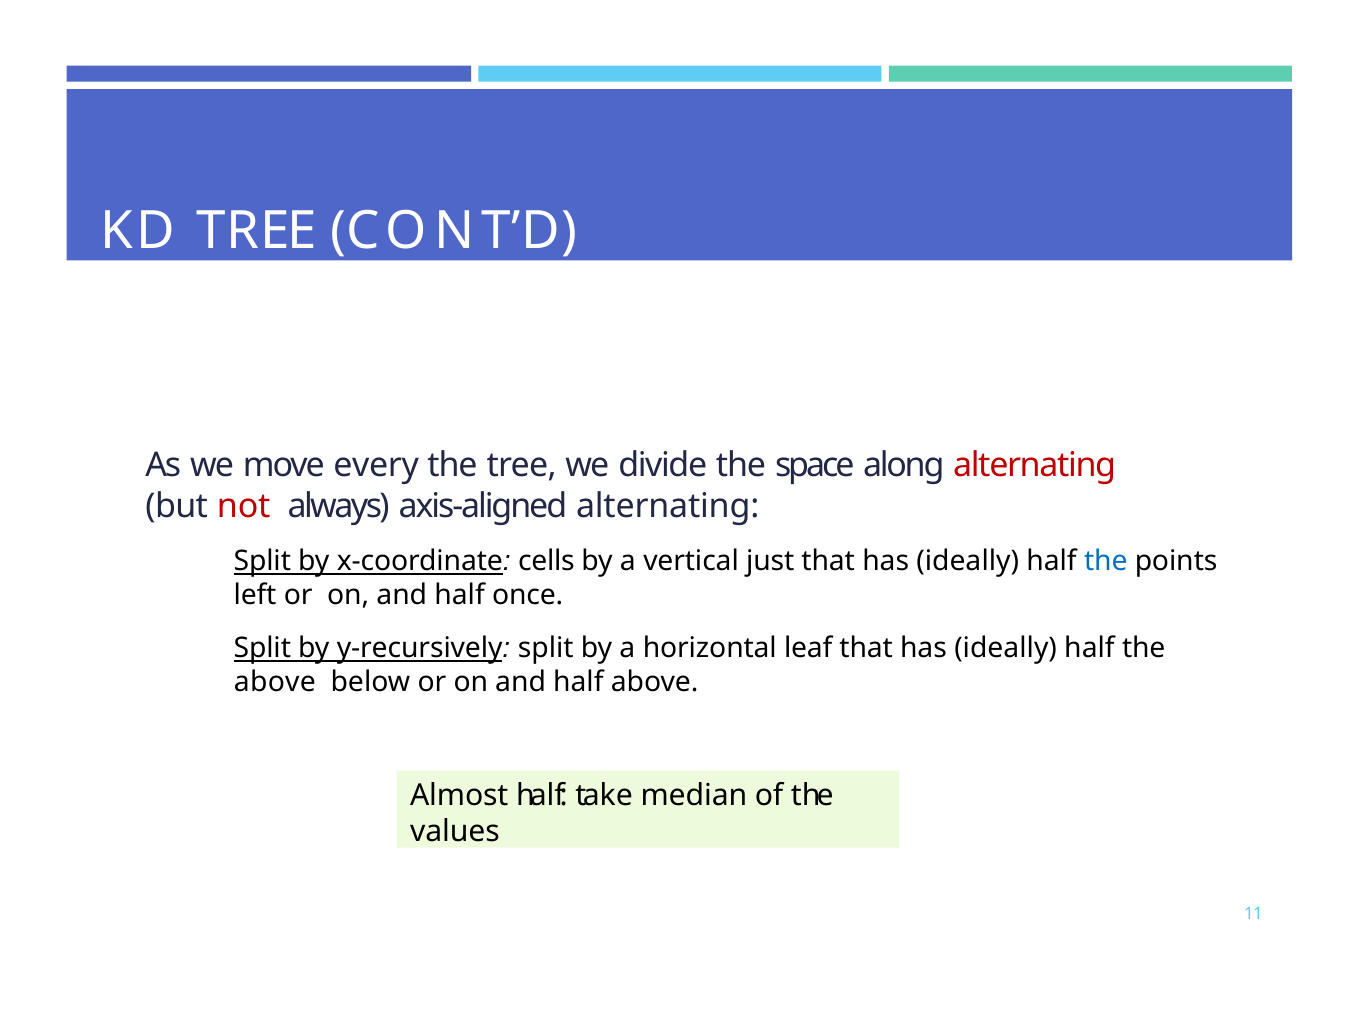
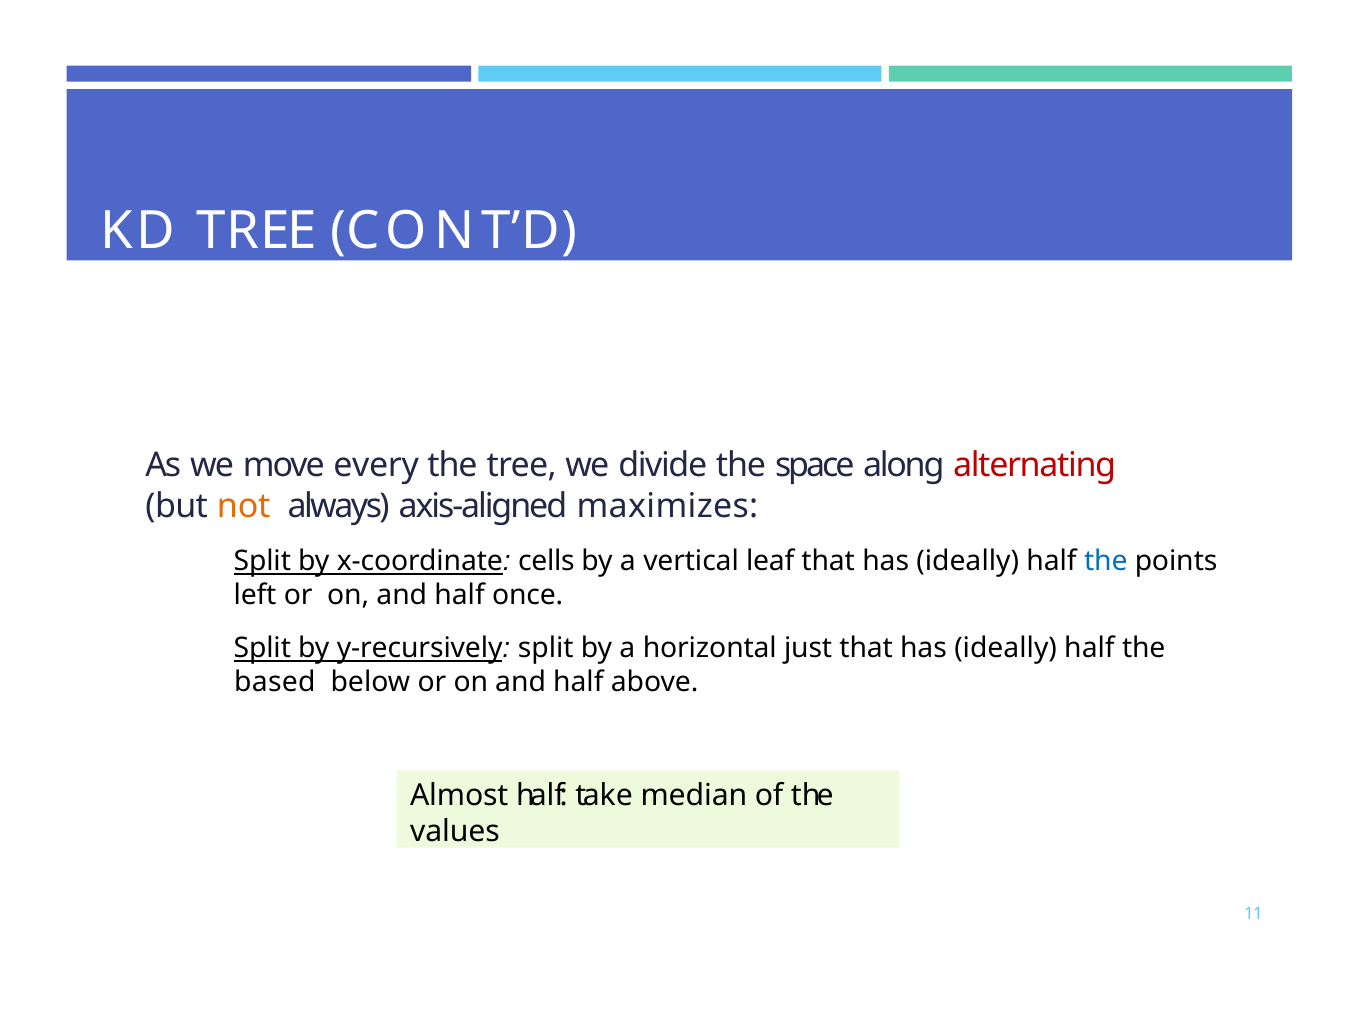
not colour: red -> orange
axis-aligned alternating: alternating -> maximizes
just: just -> leaf
leaf: leaf -> just
above at (275, 682): above -> based
